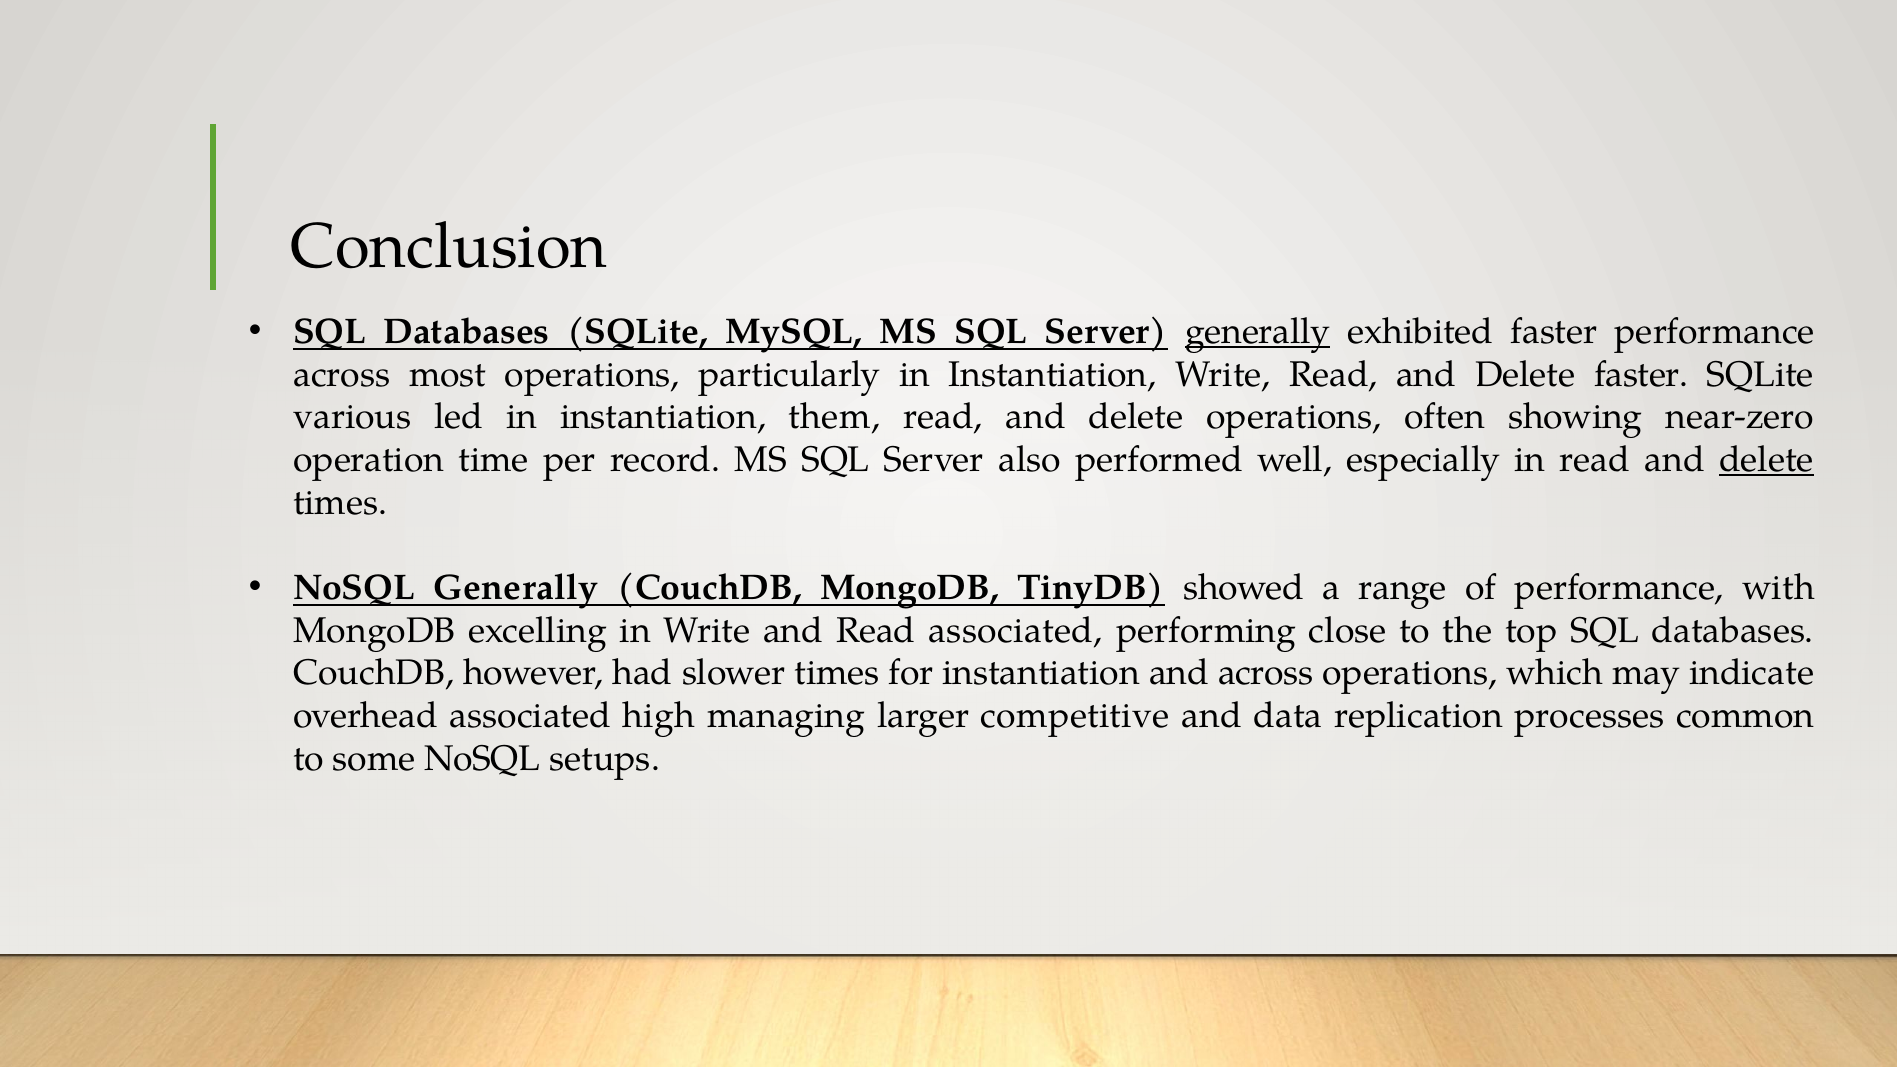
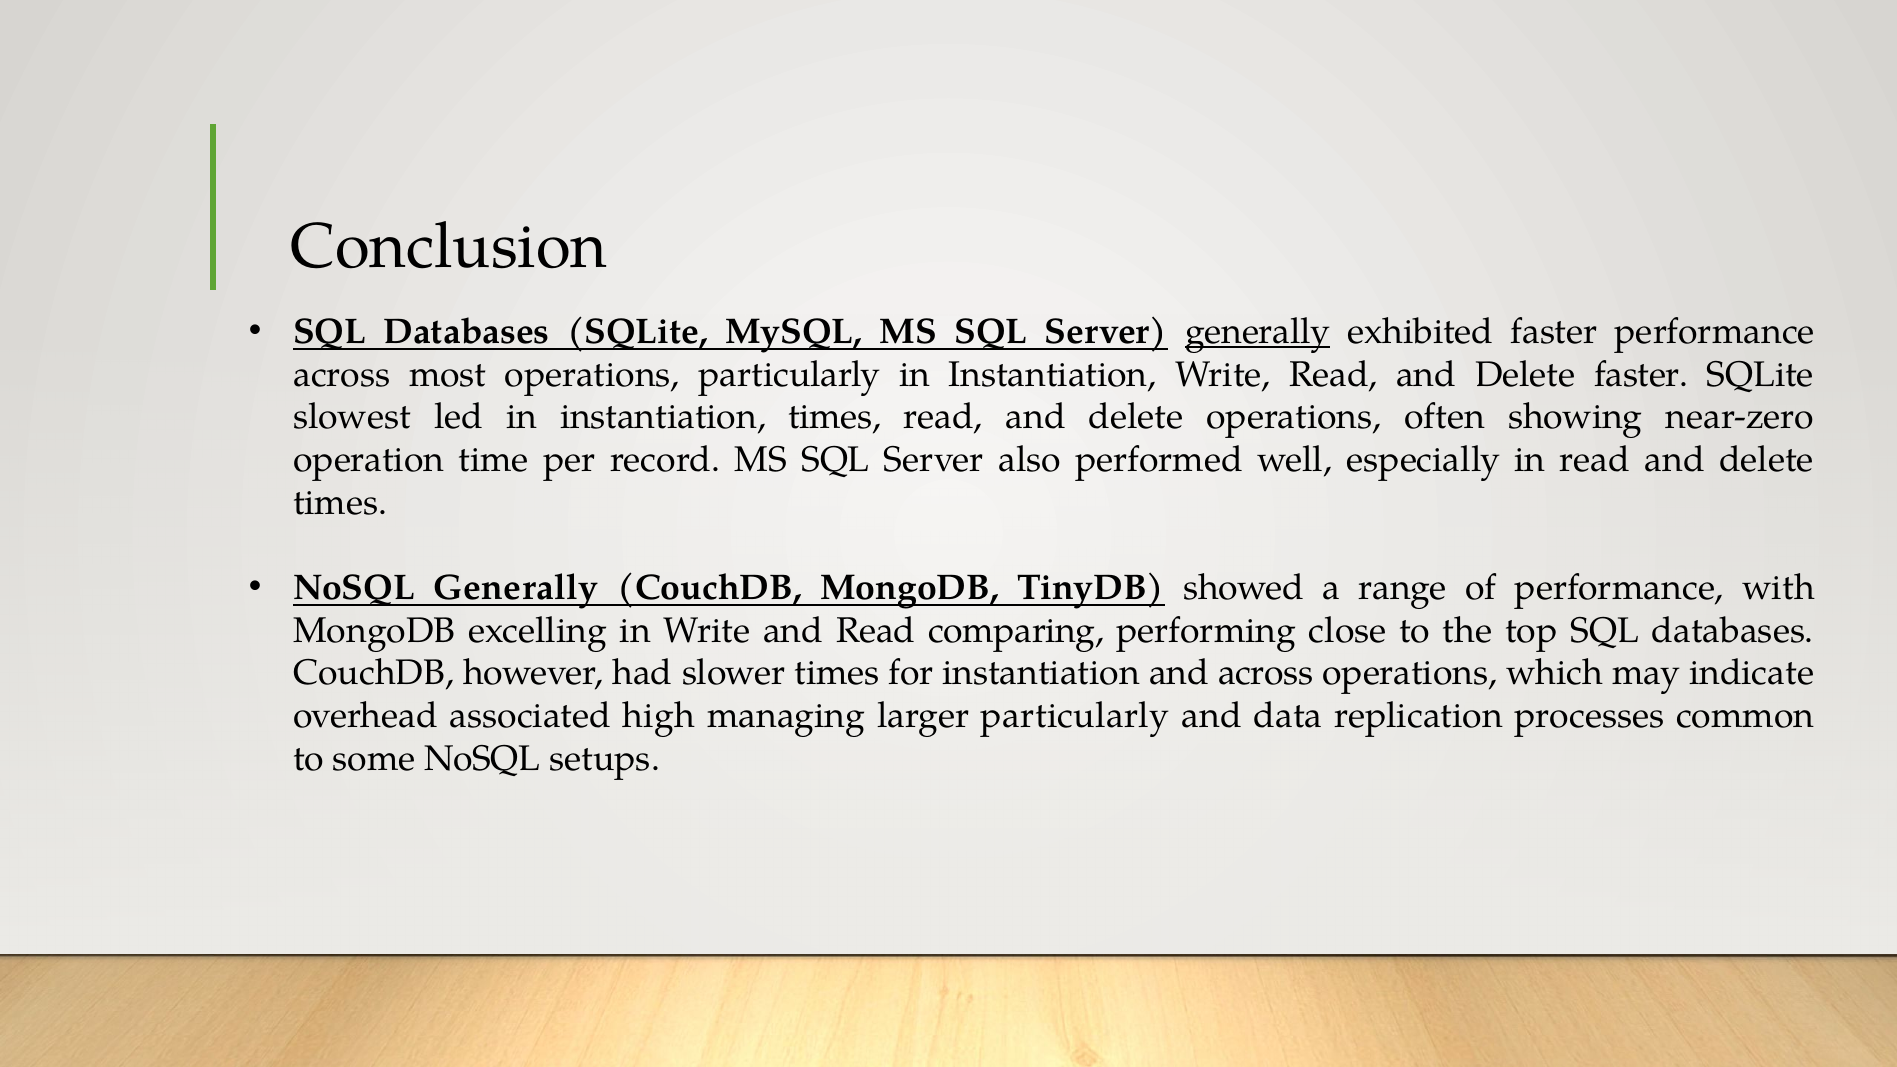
various: various -> slowest
instantiation them: them -> times
delete at (1767, 460) underline: present -> none
Read associated: associated -> comparing
larger competitive: competitive -> particularly
